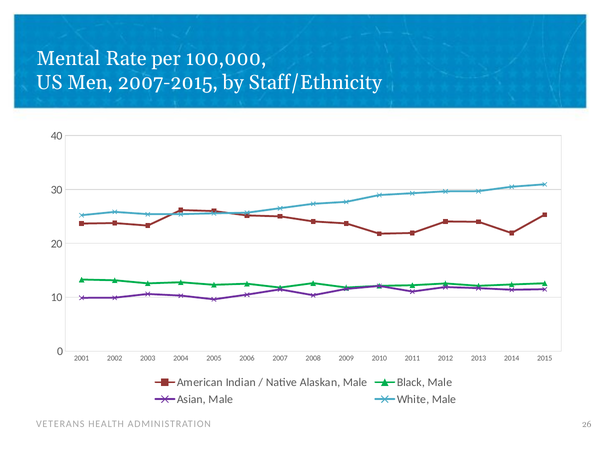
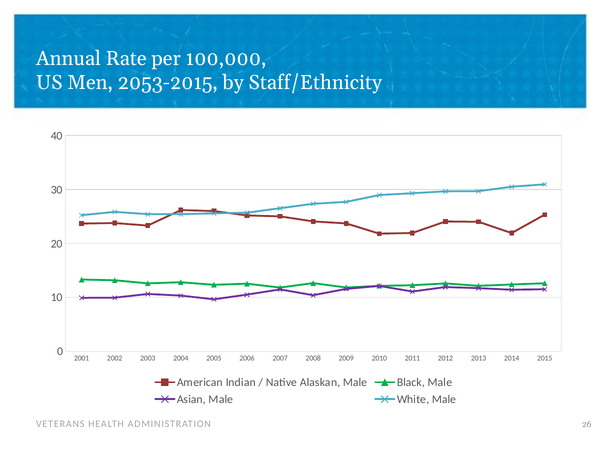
Mental: Mental -> Annual
2007-2015: 2007-2015 -> 2053-2015
